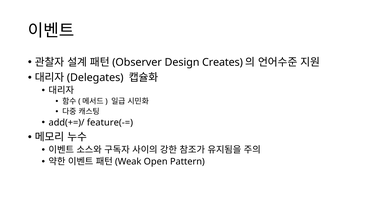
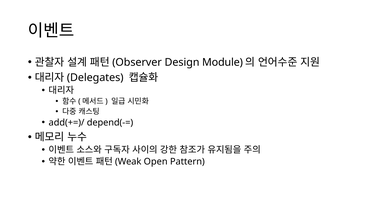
Creates: Creates -> Module
feature(-=: feature(-= -> depend(-=
